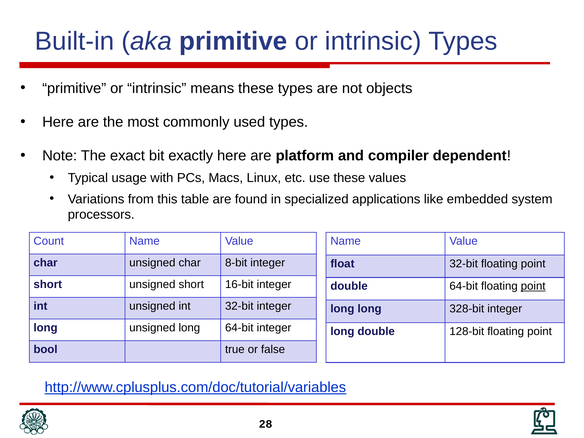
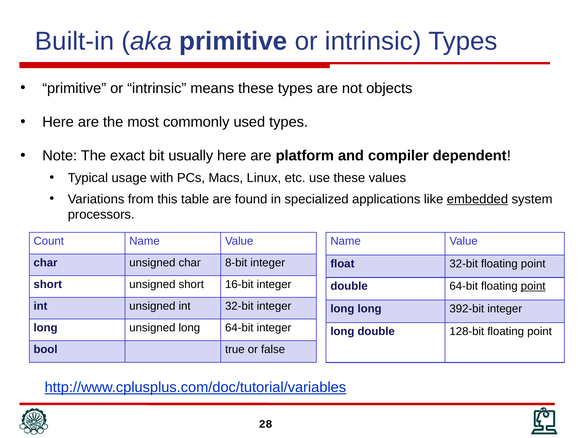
exactly: exactly -> usually
embedded underline: none -> present
328-bit: 328-bit -> 392-bit
